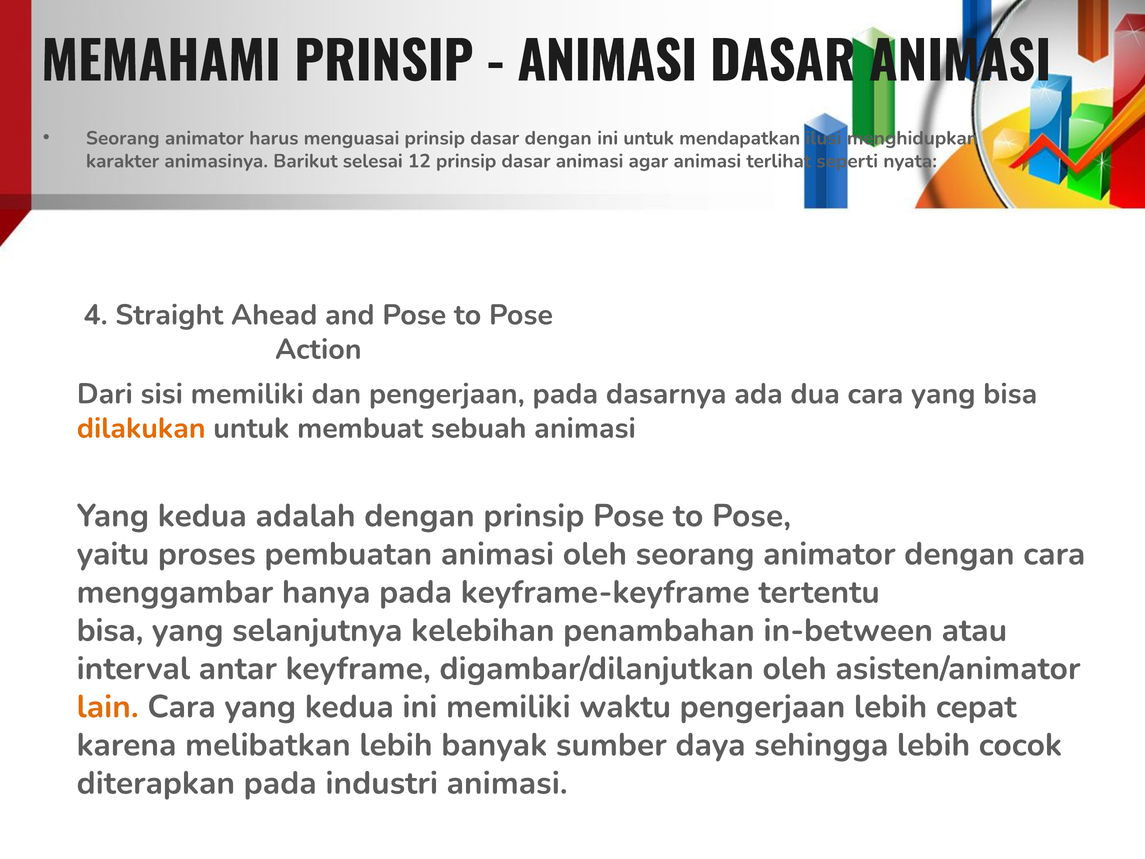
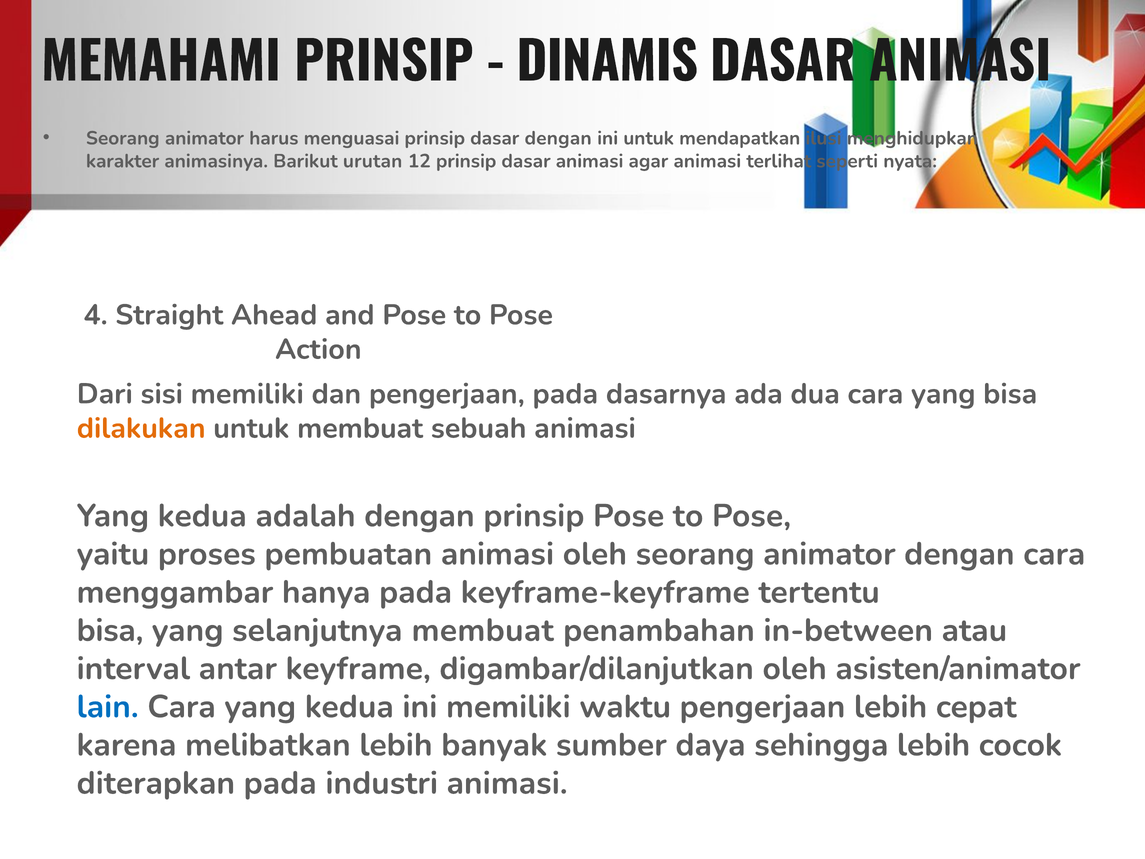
ANIMASI at (607, 63): ANIMASI -> DINAMIS
selesai: selesai -> urutan
selanjutnya kelebihan: kelebihan -> membuat
lain colour: orange -> blue
